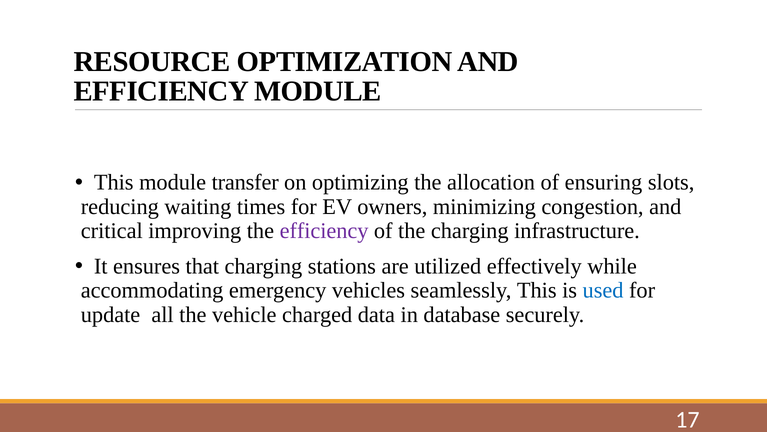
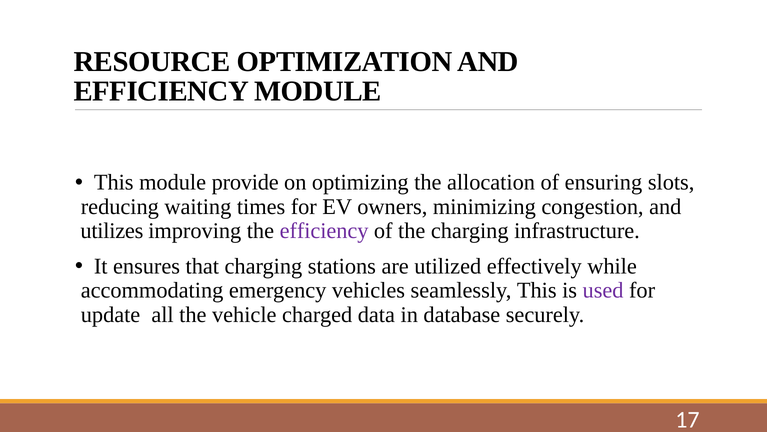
transfer: transfer -> provide
critical: critical -> utilizes
used colour: blue -> purple
